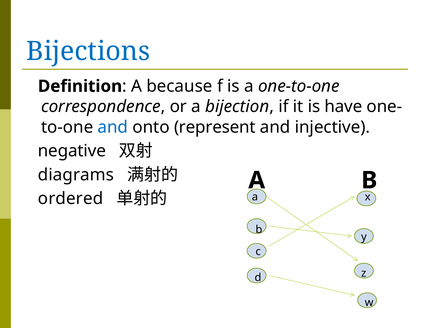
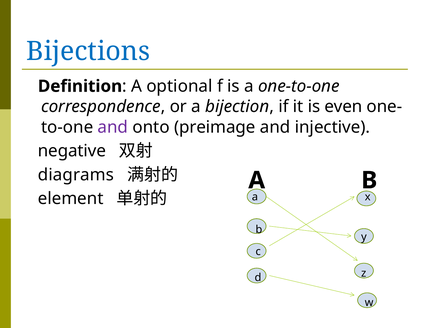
because: because -> optional
have: have -> even
and at (113, 127) colour: blue -> purple
represent: represent -> preimage
ordered: ordered -> element
